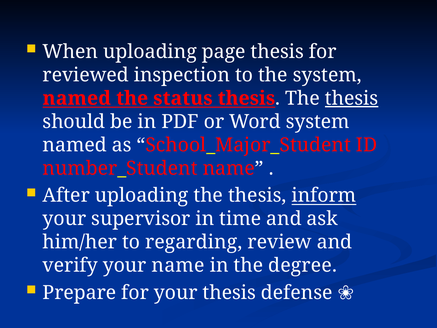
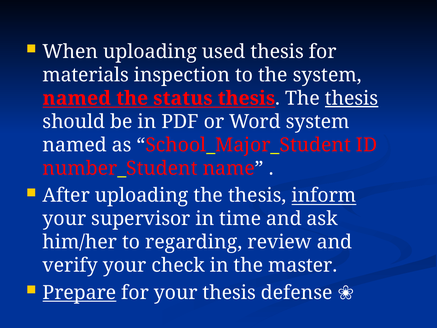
page: page -> used
reviewed: reviewed -> materials
your name: name -> check
degree: degree -> master
Prepare underline: none -> present
